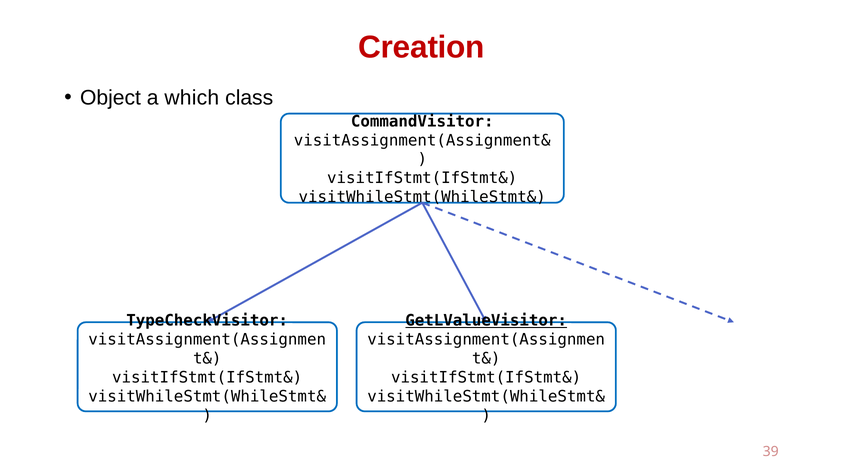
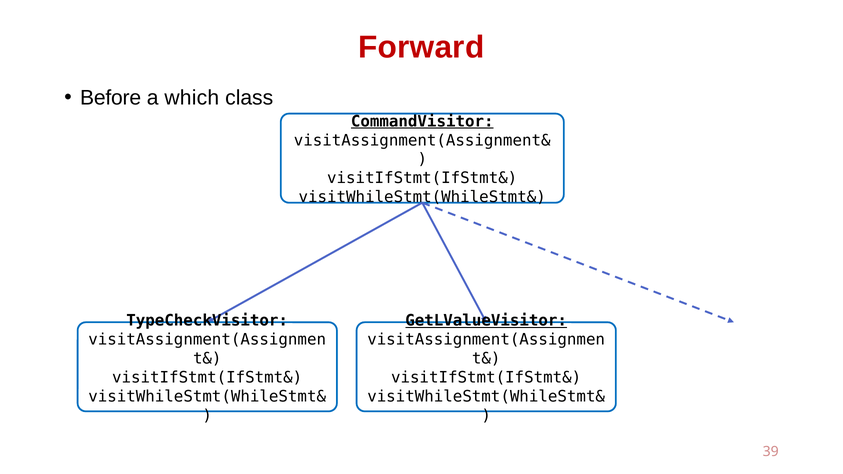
Creation: Creation -> Forward
Object: Object -> Before
CommandVisitor underline: none -> present
